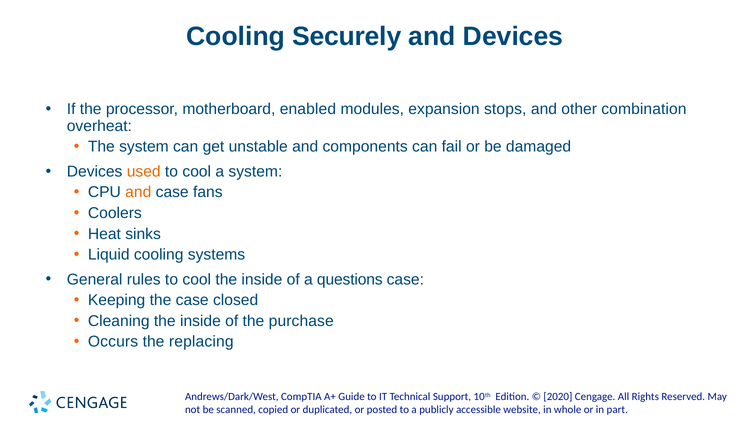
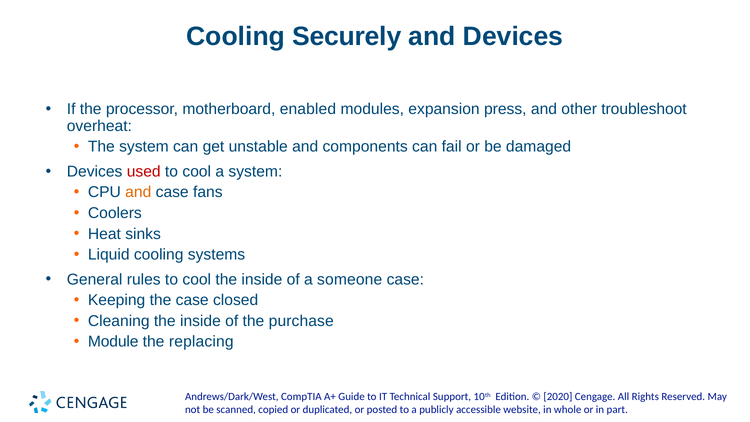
stops: stops -> press
combination: combination -> troubleshoot
used colour: orange -> red
questions: questions -> someone
Occurs: Occurs -> Module
